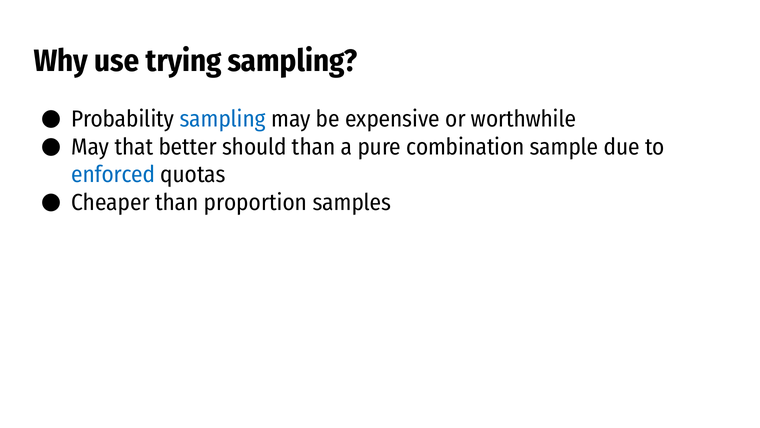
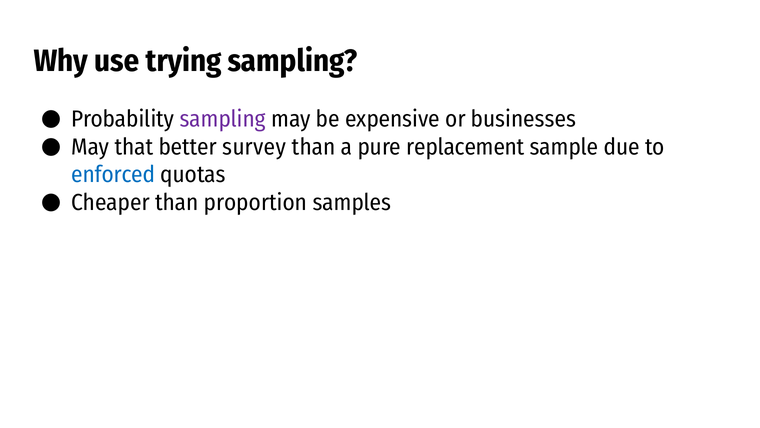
sampling at (223, 119) colour: blue -> purple
worthwhile: worthwhile -> businesses
should: should -> survey
combination: combination -> replacement
